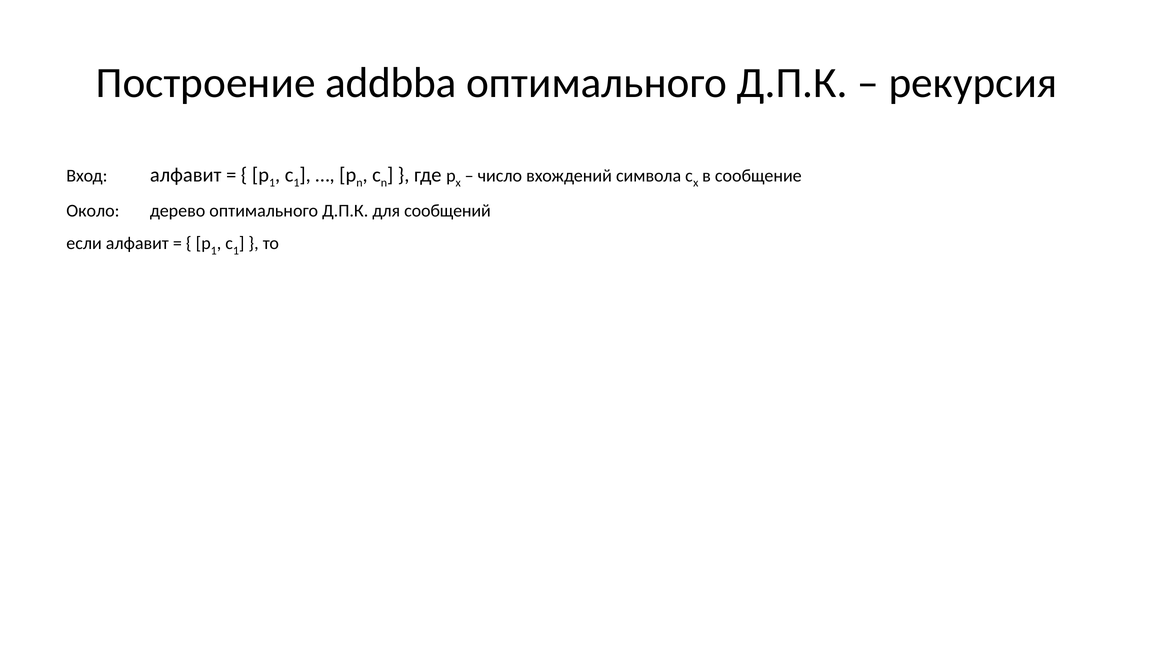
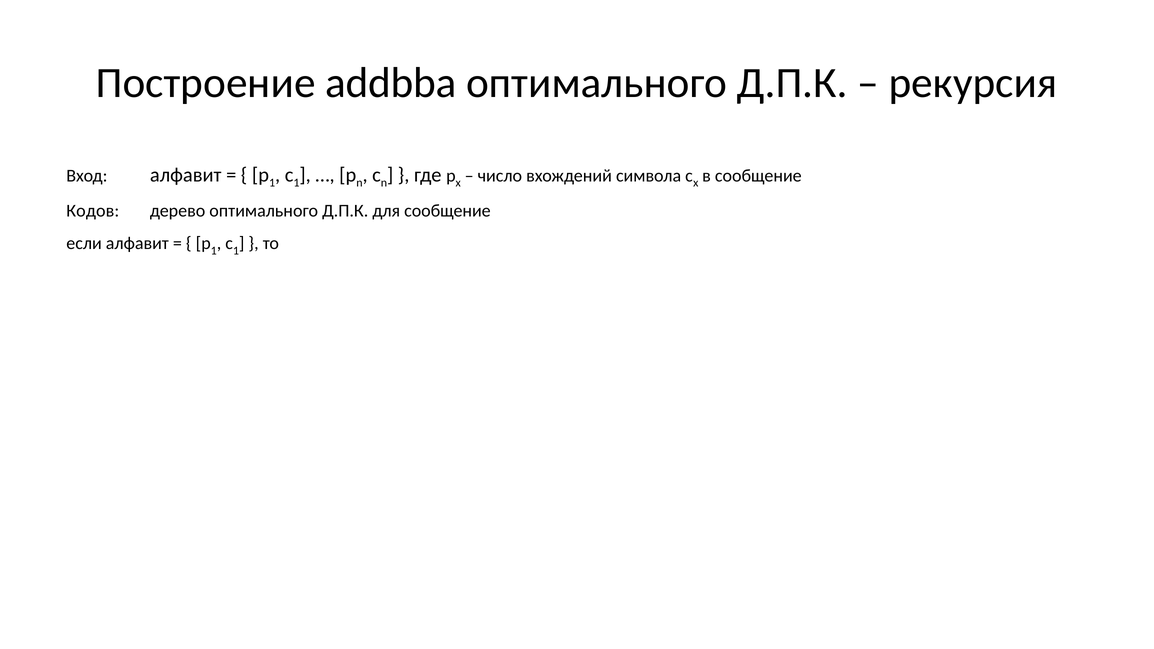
Около at (93, 211): Около -> Кодов
для сообщений: сообщений -> сообщение
